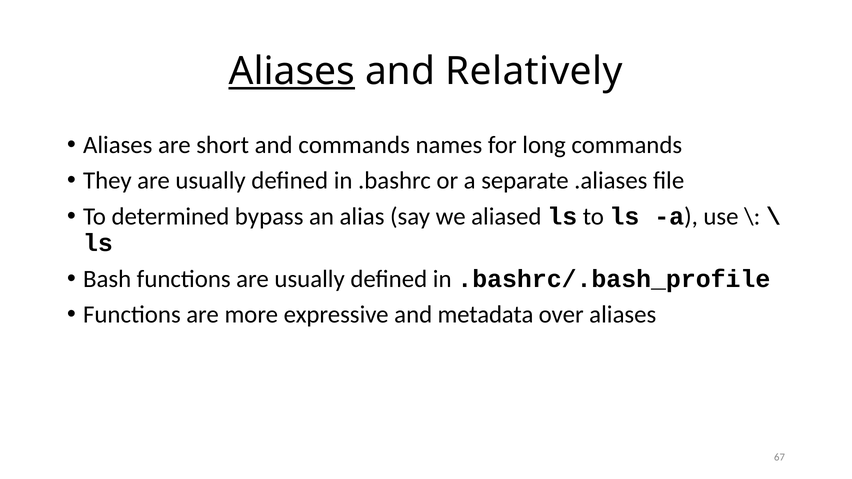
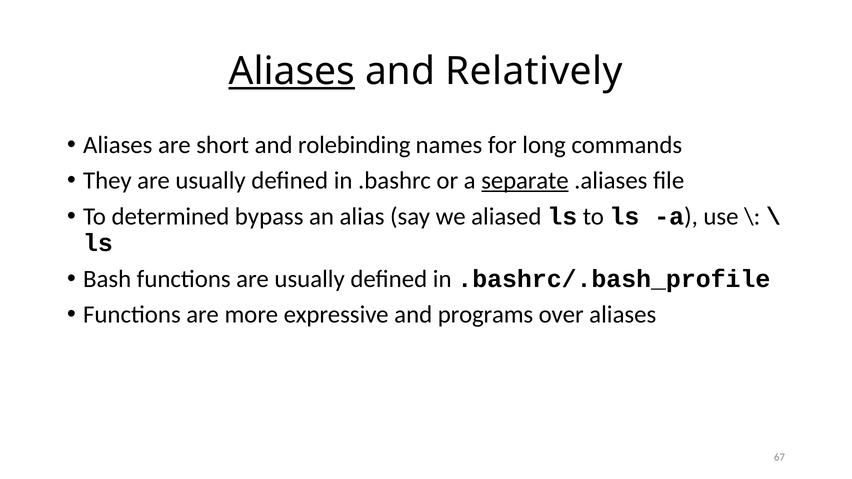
and commands: commands -> rolebinding
separate underline: none -> present
metadata: metadata -> programs
